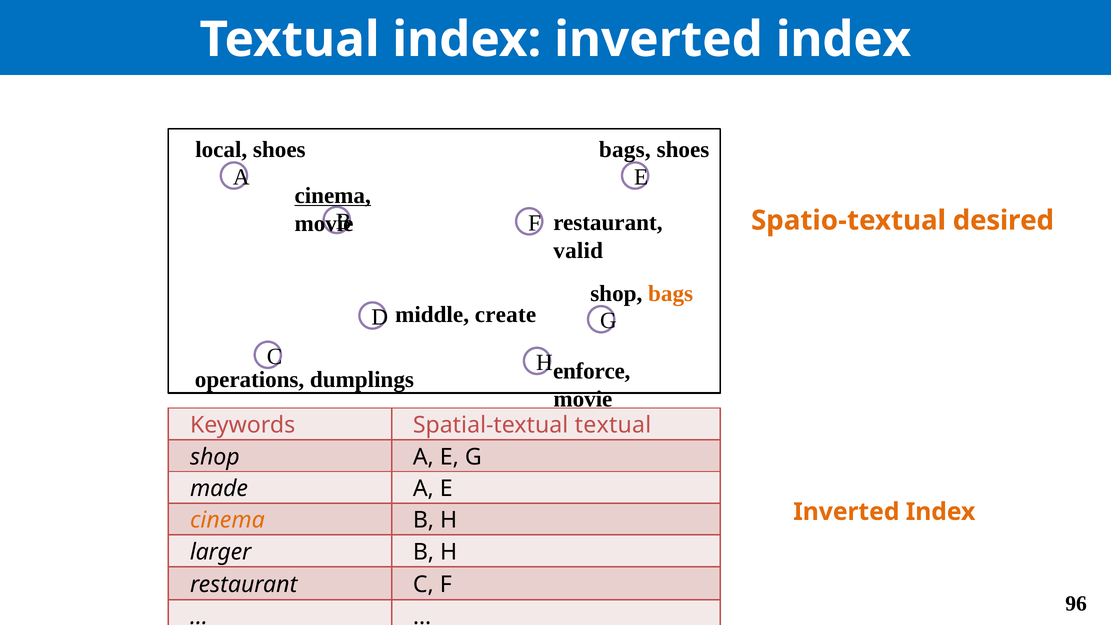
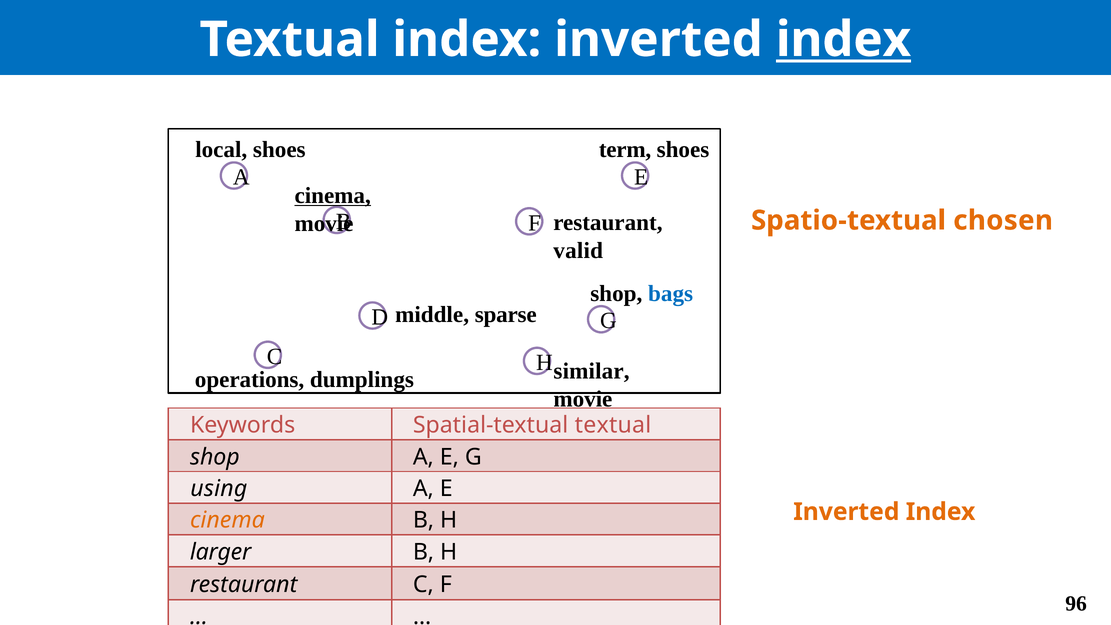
index at (843, 40) underline: none -> present
bags at (625, 150): bags -> term
desired: desired -> chosen
bags at (671, 294) colour: orange -> blue
create: create -> sparse
enforce: enforce -> similar
made: made -> using
